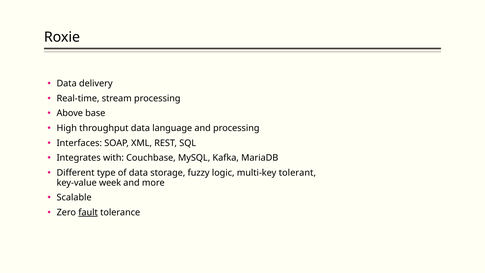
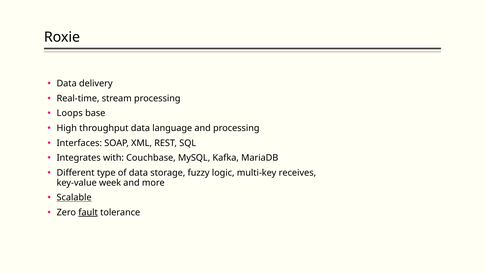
Above: Above -> Loops
tolerant: tolerant -> receives
Scalable underline: none -> present
